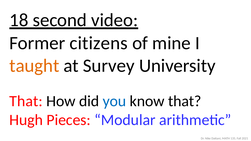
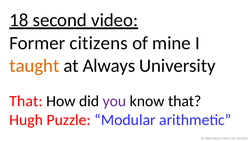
Survey: Survey -> Always
you colour: blue -> purple
Pieces: Pieces -> Puzzle
